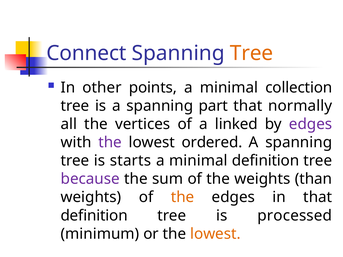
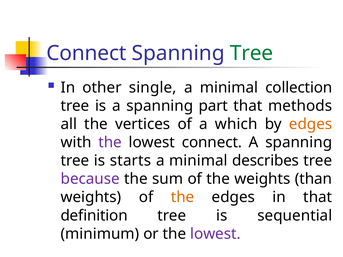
Tree at (252, 53) colour: orange -> green
points: points -> single
normally: normally -> methods
linked: linked -> which
edges at (311, 124) colour: purple -> orange
lowest ordered: ordered -> connect
minimal definition: definition -> describes
processed: processed -> sequential
lowest at (215, 234) colour: orange -> purple
